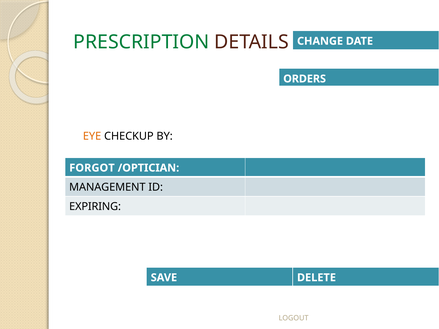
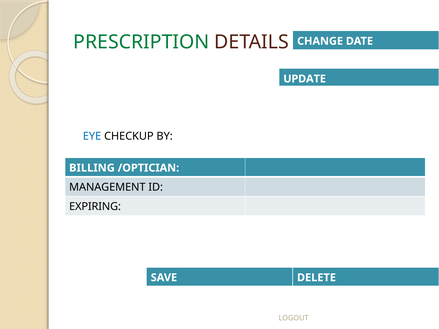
ORDERS: ORDERS -> UPDATE
EYE colour: orange -> blue
FORGOT: FORGOT -> BILLING
